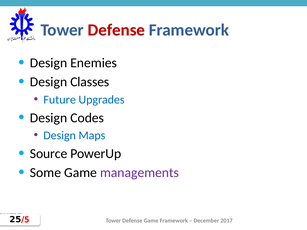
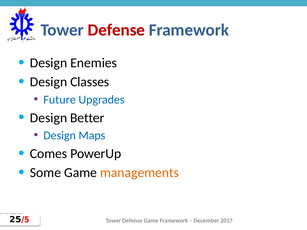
Codes: Codes -> Better
Source: Source -> Comes
managements colour: purple -> orange
